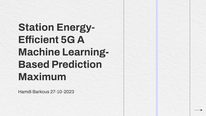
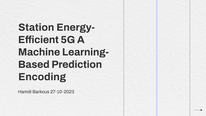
Maximum: Maximum -> Encoding
